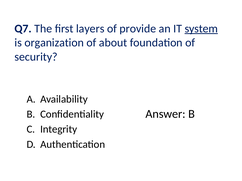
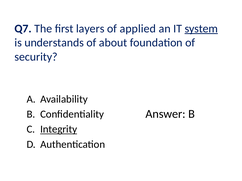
provide: provide -> applied
organization: organization -> understands
Integrity underline: none -> present
